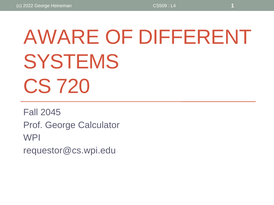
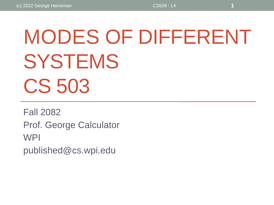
AWARE: AWARE -> MODES
720: 720 -> 503
2045: 2045 -> 2082
requestor@cs.wpi.edu: requestor@cs.wpi.edu -> published@cs.wpi.edu
